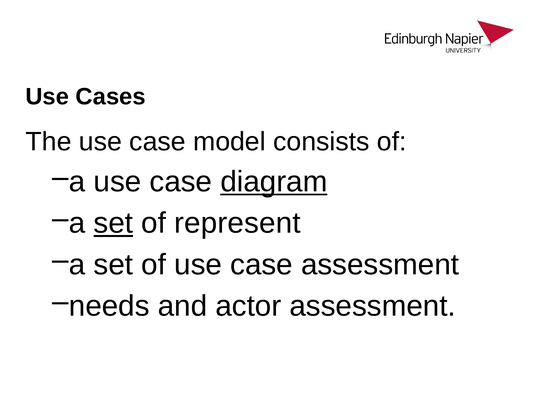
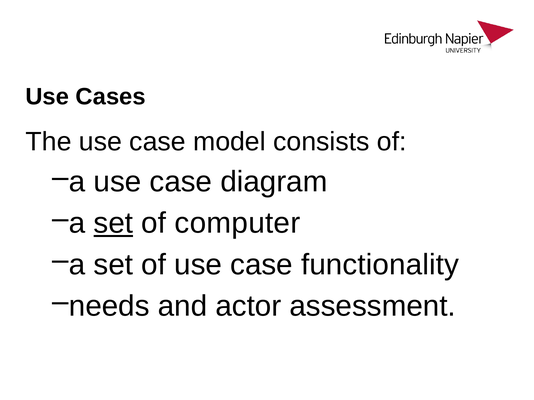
diagram underline: present -> none
represent: represent -> computer
case assessment: assessment -> functionality
